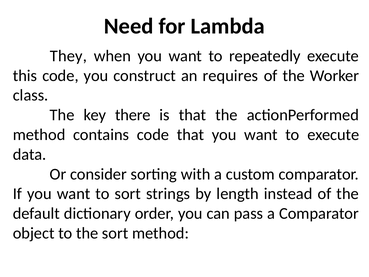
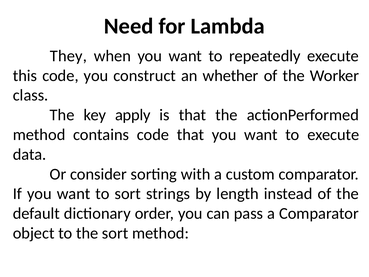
requires: requires -> whether
there: there -> apply
